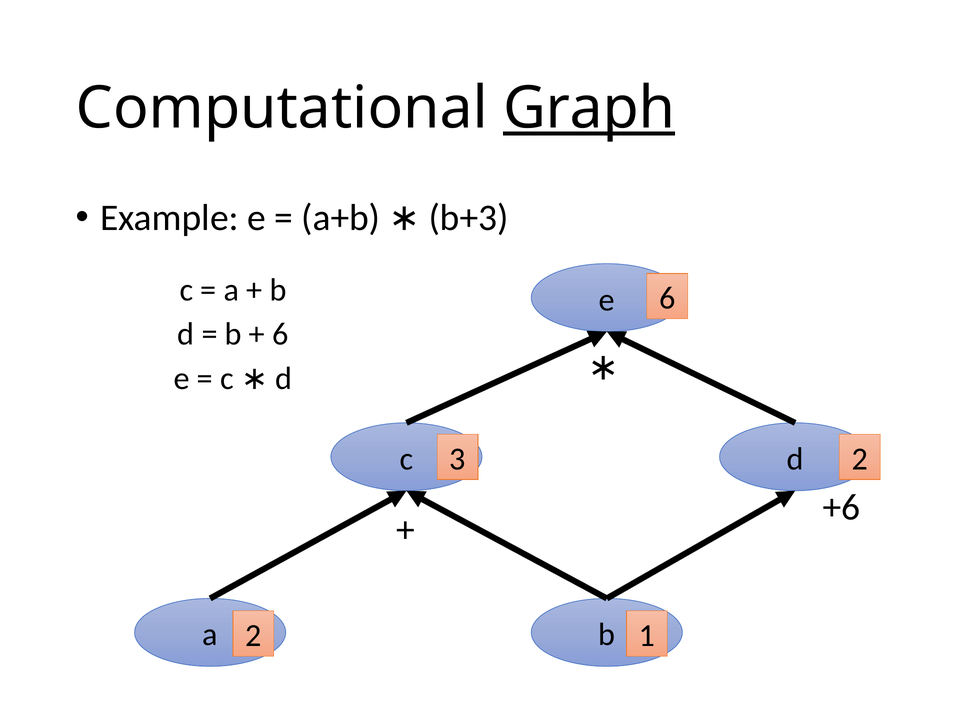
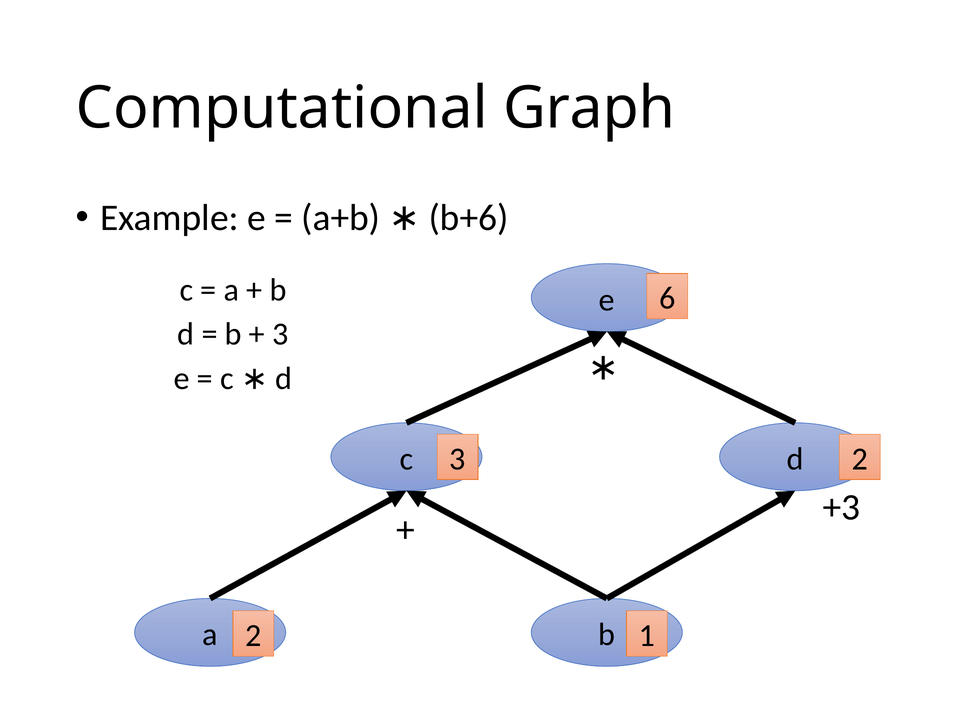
Graph underline: present -> none
b+3: b+3 -> b+6
6 at (280, 334): 6 -> 3
+6: +6 -> +3
